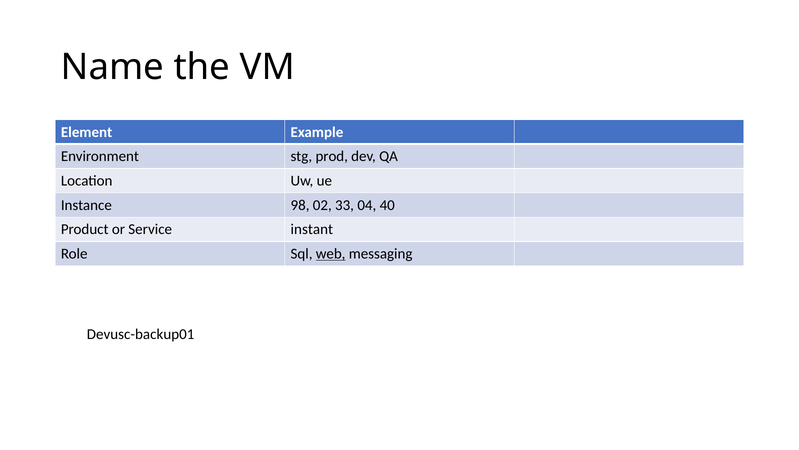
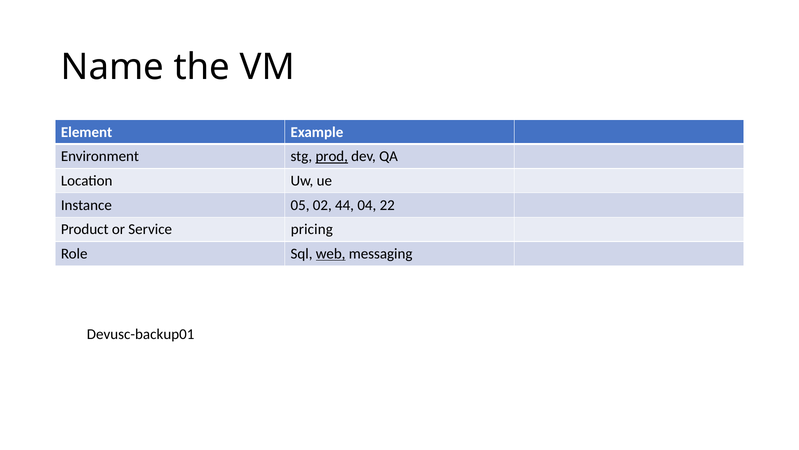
prod underline: none -> present
98: 98 -> 05
33: 33 -> 44
40: 40 -> 22
instant: instant -> pricing
